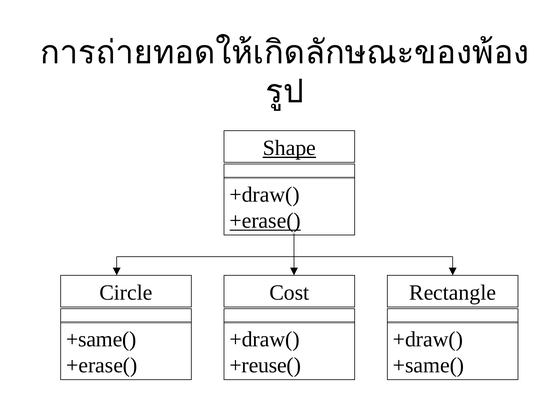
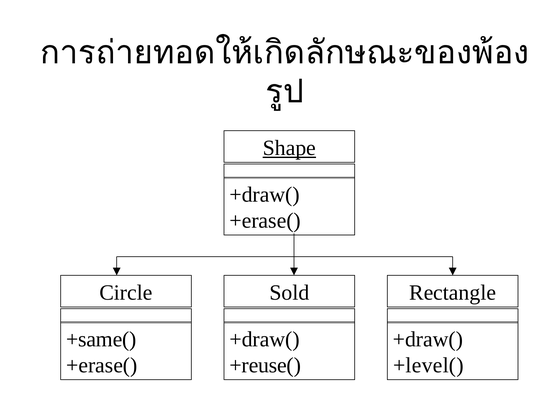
+erase( at (265, 221) underline: present -> none
Cost: Cost -> Sold
+same( at (428, 365): +same( -> +level(
